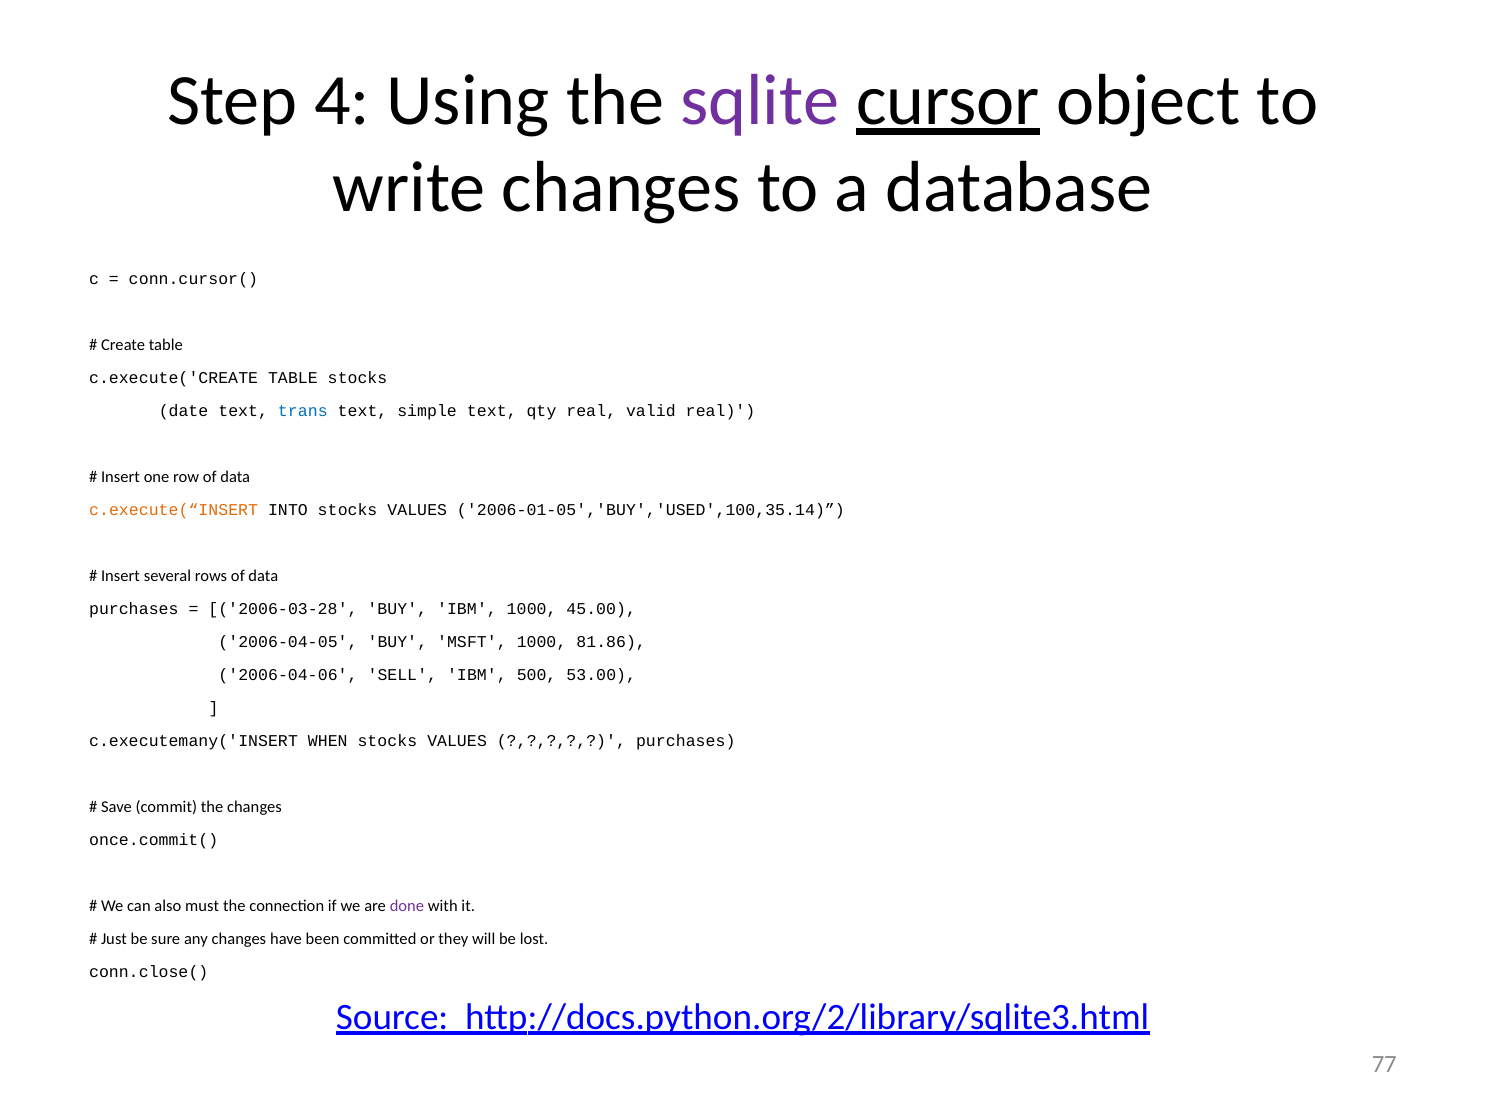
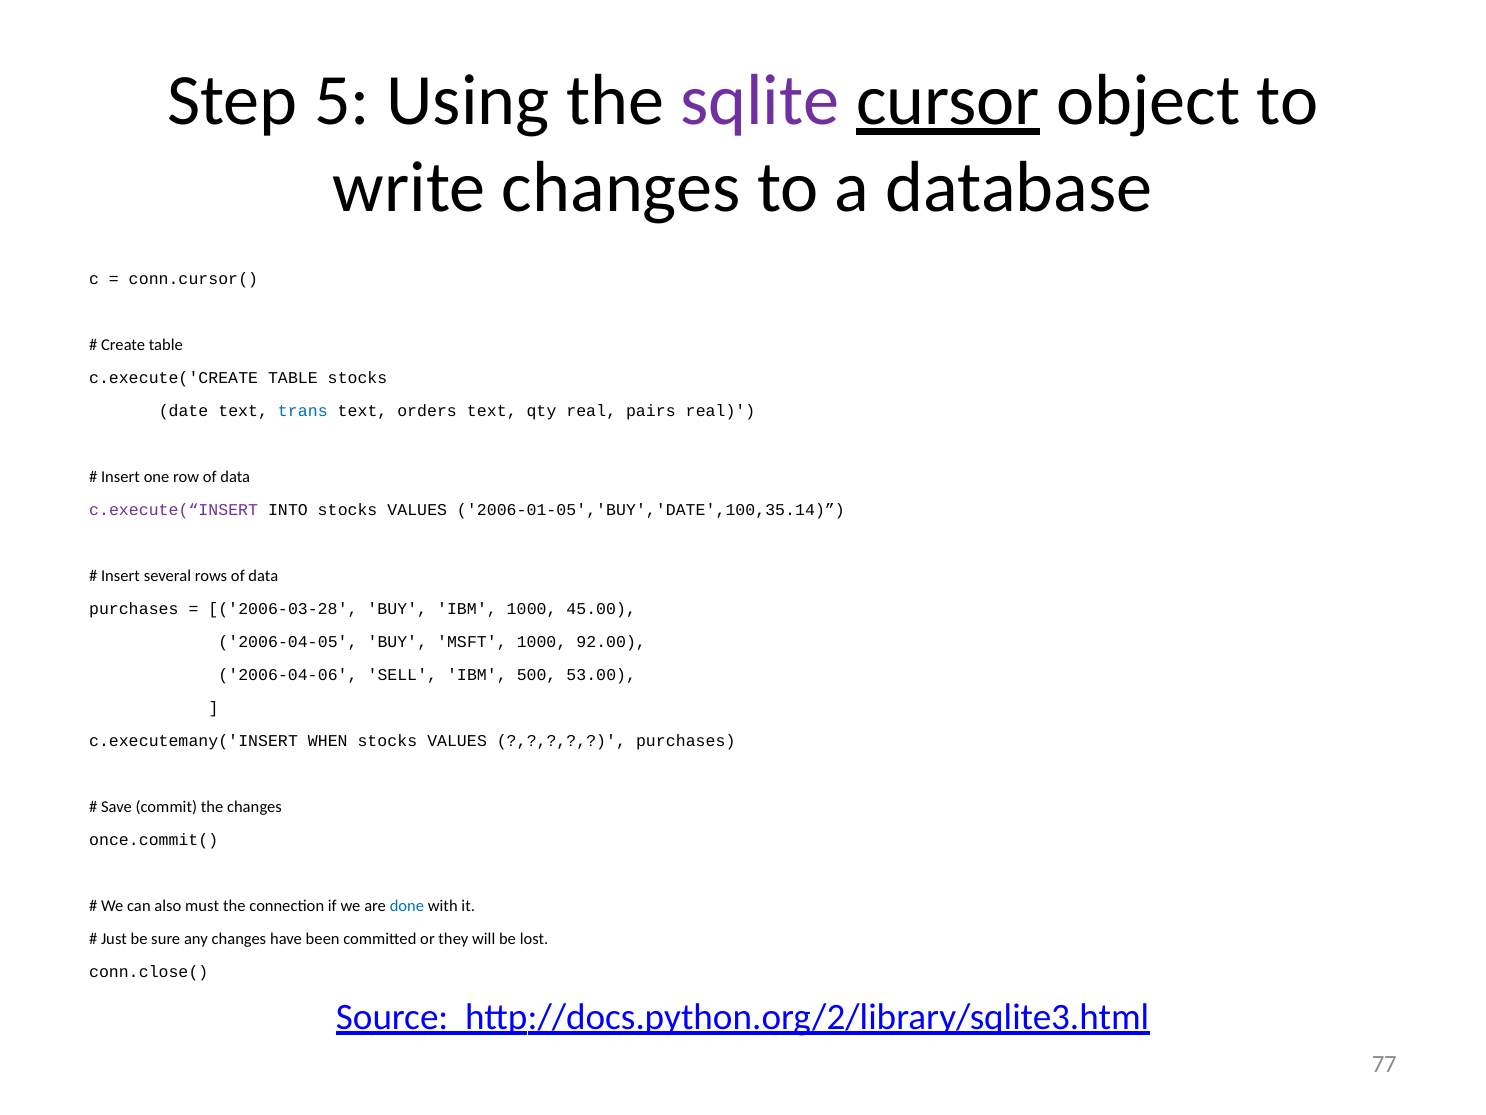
4: 4 -> 5
simple: simple -> orders
valid: valid -> pairs
c.execute(“INSERT colour: orange -> purple
2006-01-05','BUY','USED',100,35.14: 2006-01-05','BUY','USED',100,35.14 -> 2006-01-05','BUY','DATE',100,35.14
81.86: 81.86 -> 92.00
done colour: purple -> blue
